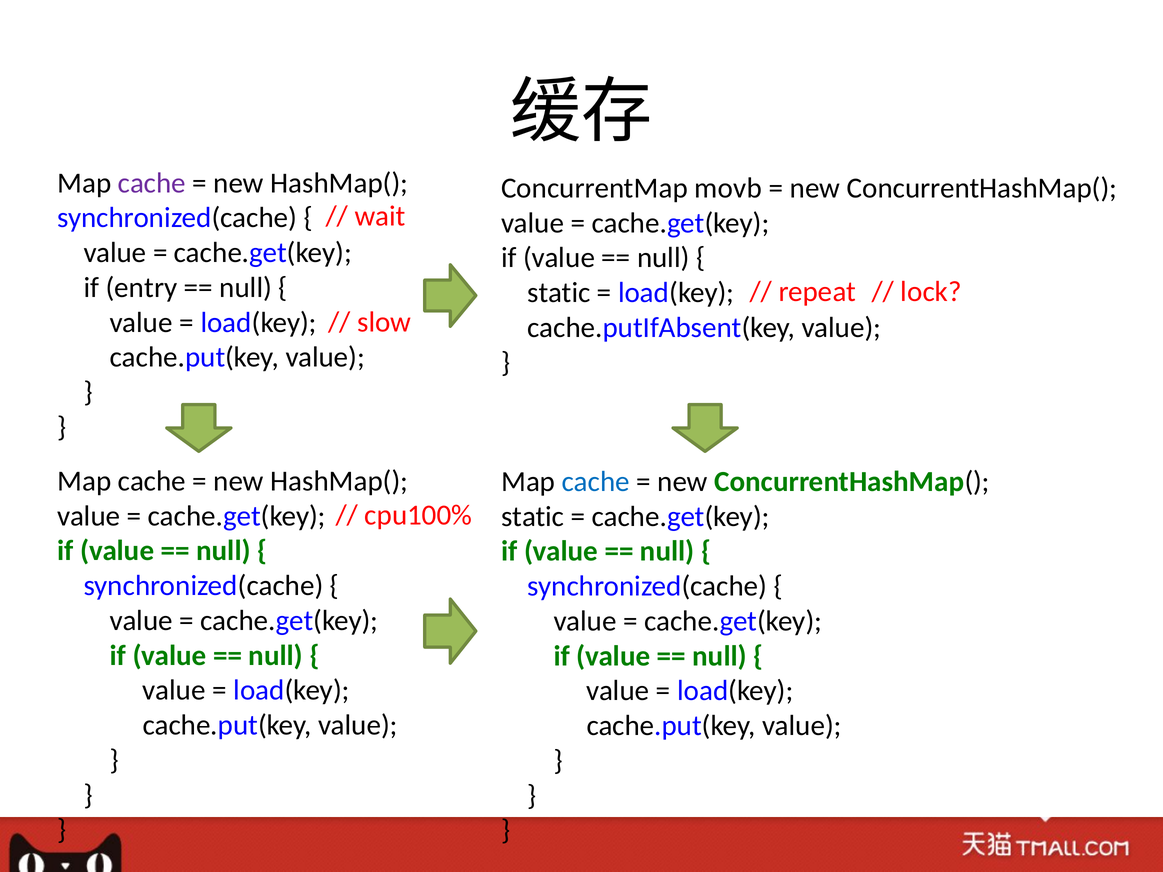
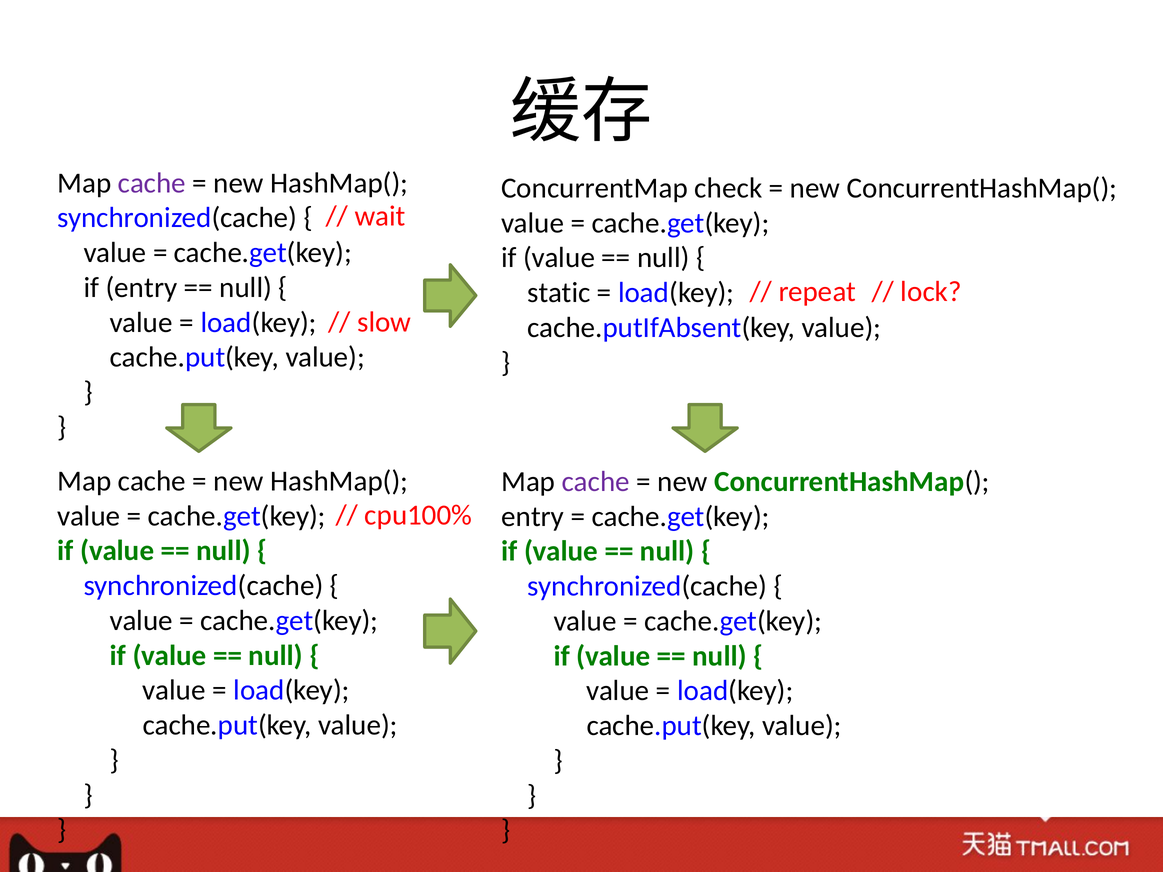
movb: movb -> check
cache at (596, 482) colour: blue -> purple
static at (533, 517): static -> entry
